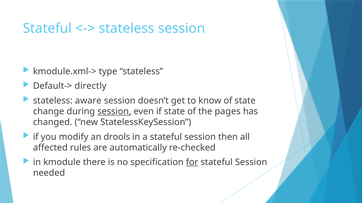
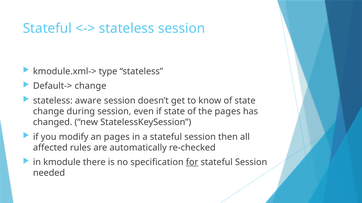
Default-> directly: directly -> change
session at (114, 112) underline: present -> none
an drools: drools -> pages
